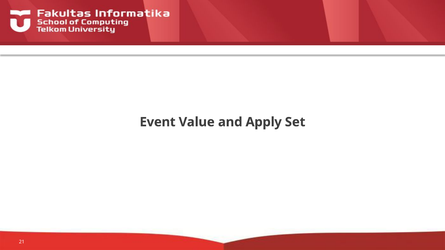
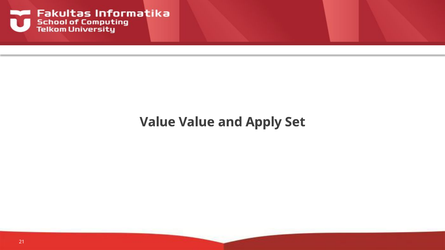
Event at (158, 122): Event -> Value
